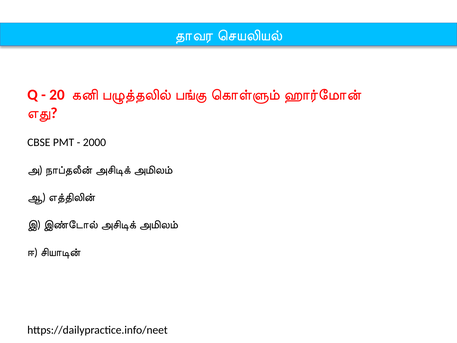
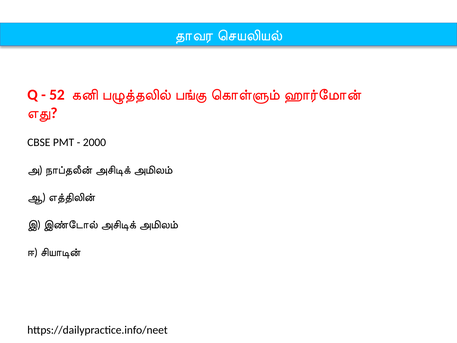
20: 20 -> 52
